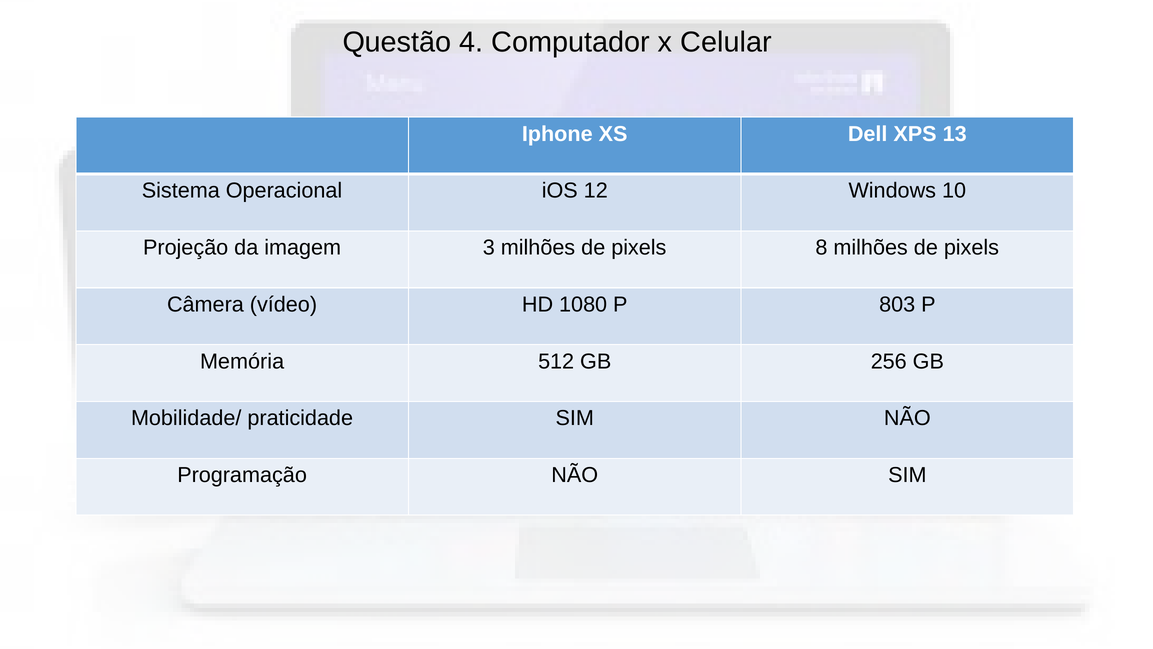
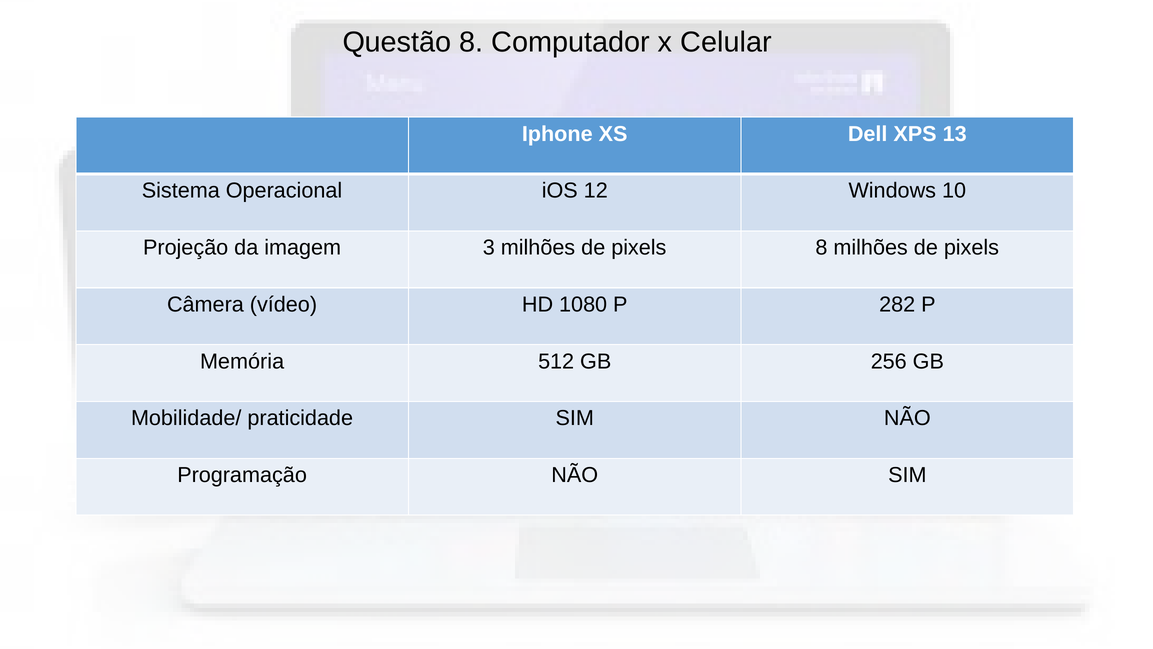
Questão 4: 4 -> 8
803: 803 -> 282
